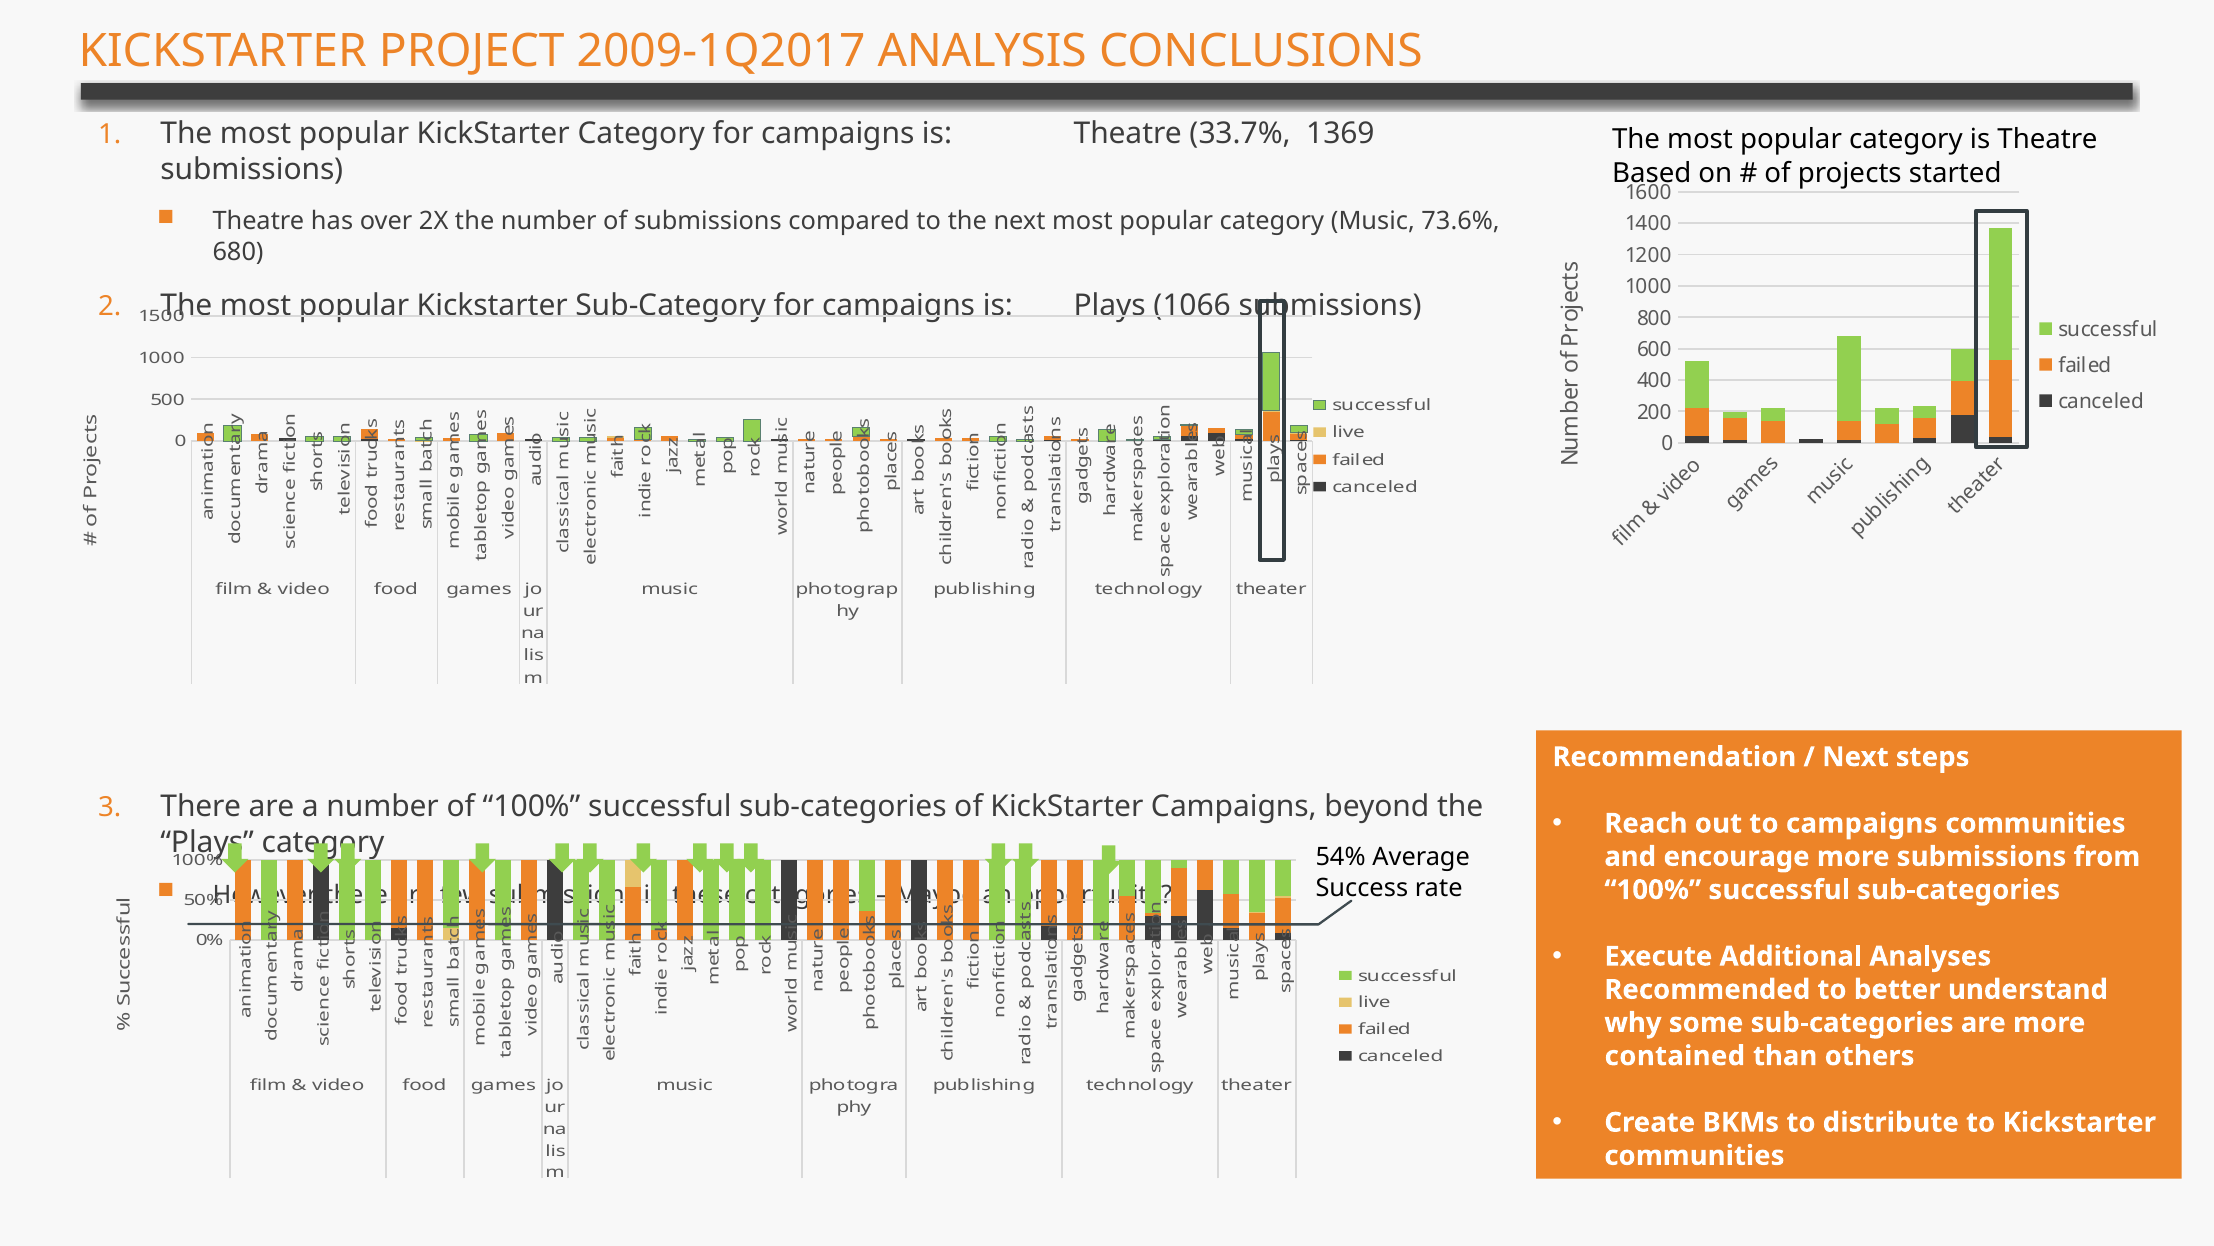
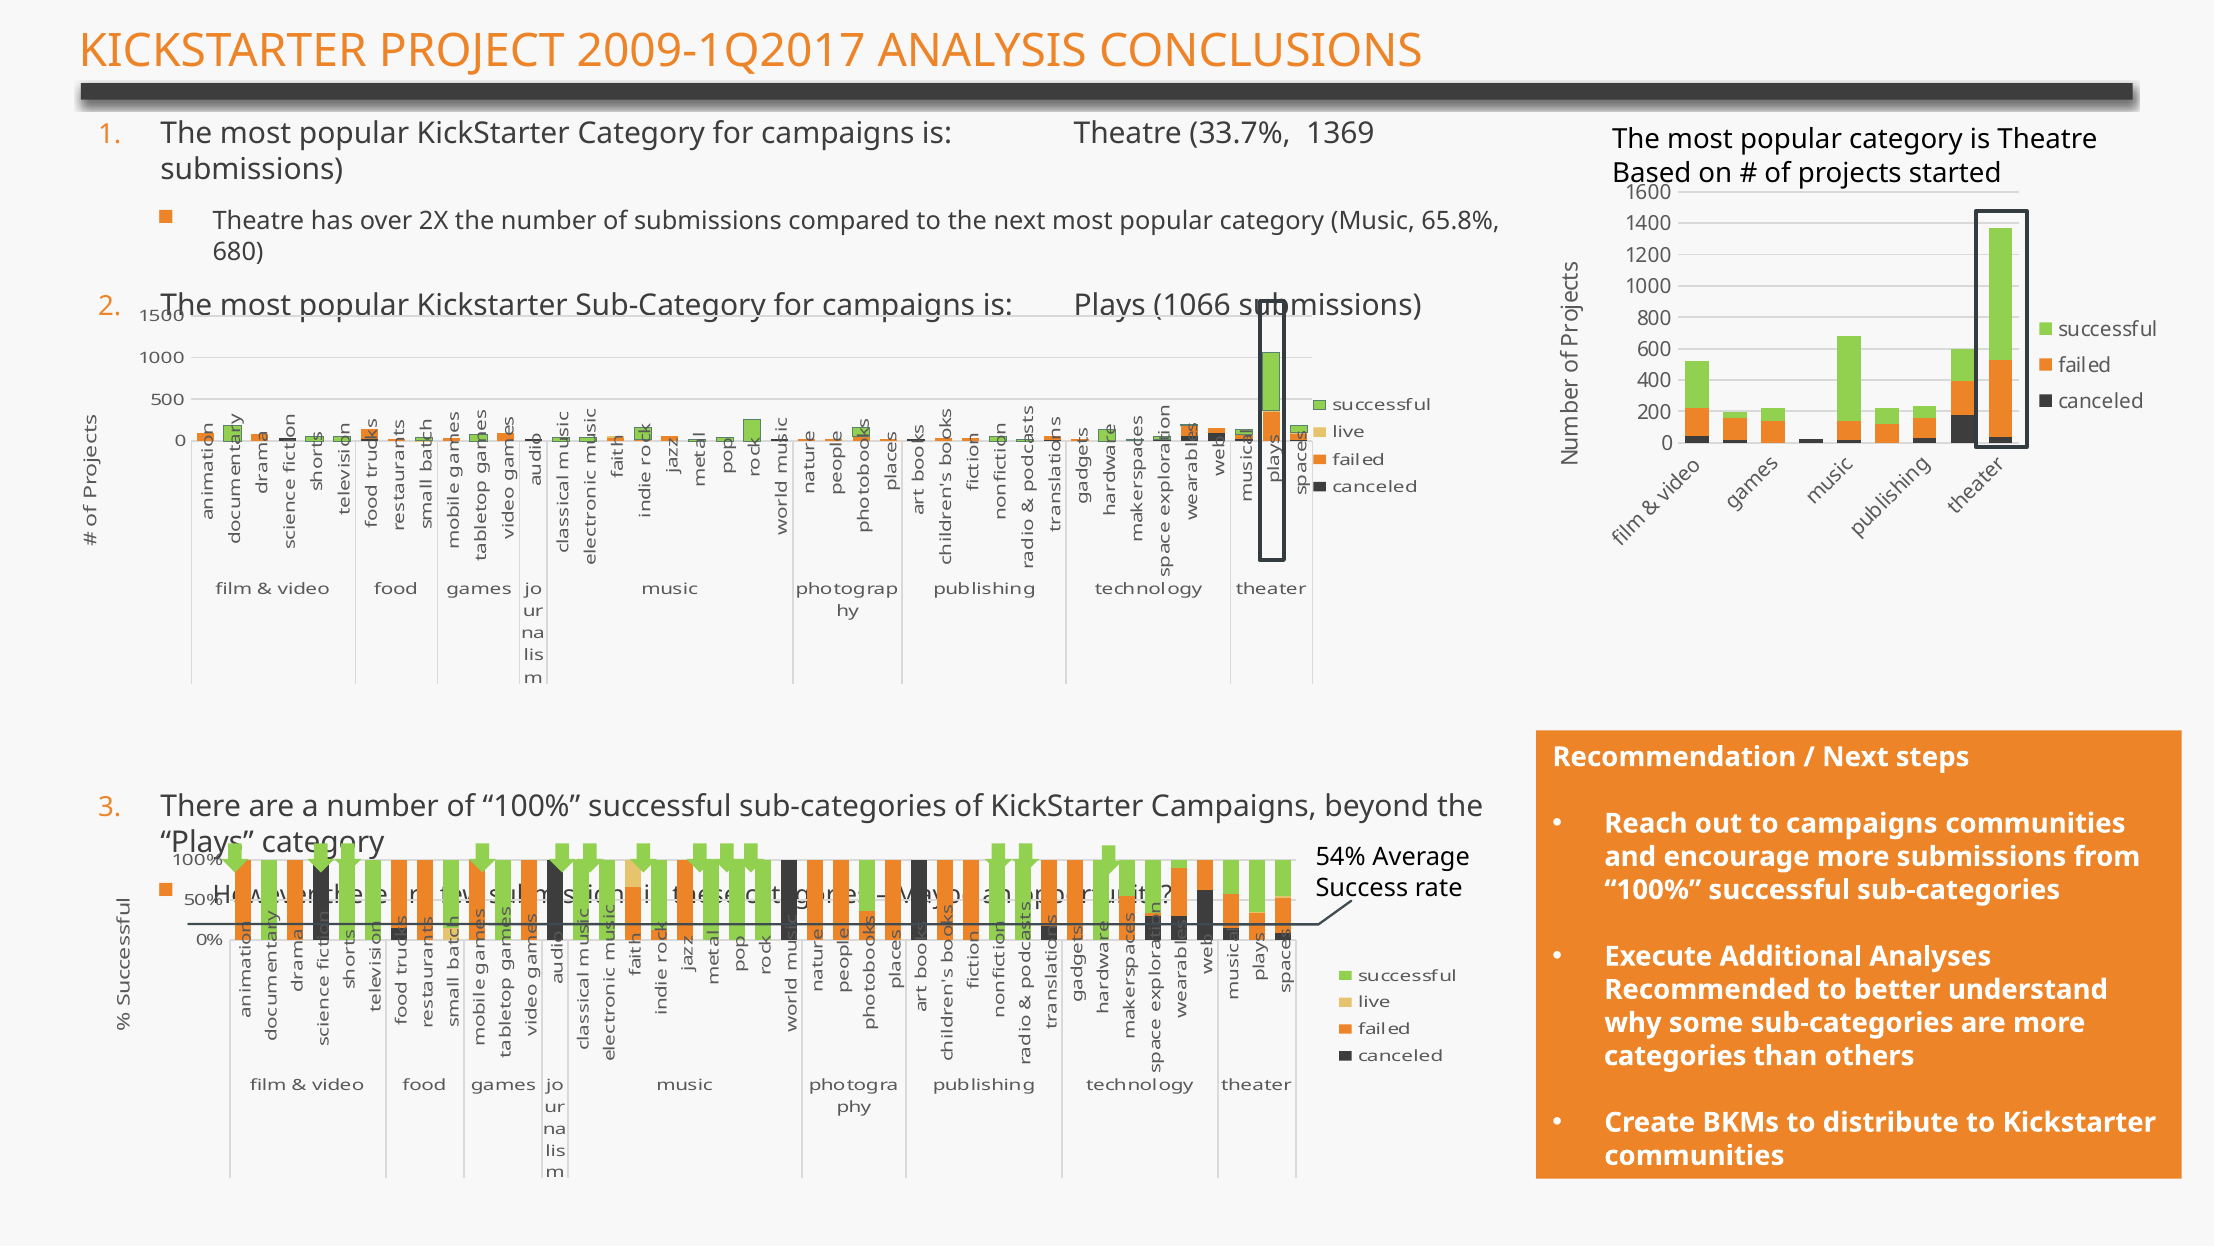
73.6%: 73.6% -> 65.8%
contained at (1675, 1056): contained -> categories
